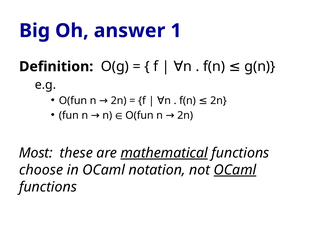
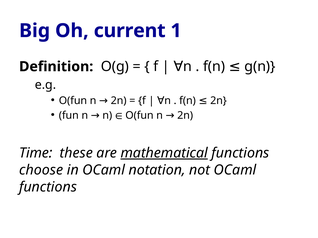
answer: answer -> current
Most: Most -> Time
OCaml at (235, 170) underline: present -> none
